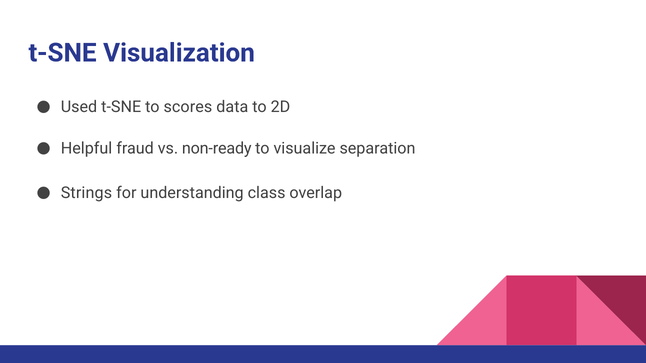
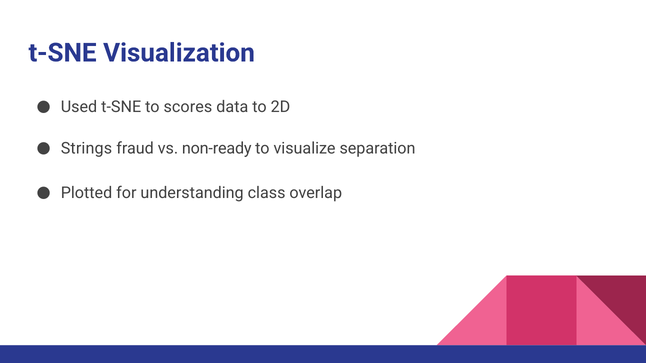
Helpful: Helpful -> Strings
Strings: Strings -> Plotted
